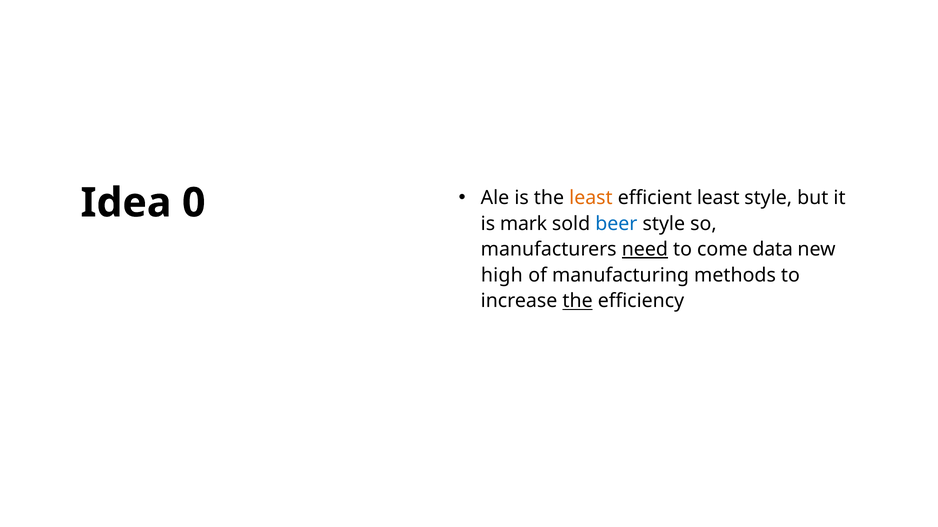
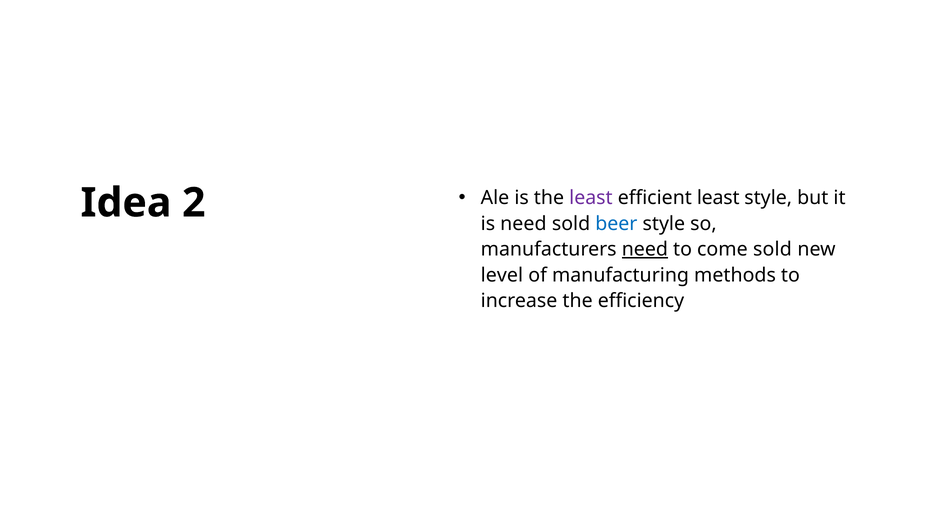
0: 0 -> 2
least at (591, 198) colour: orange -> purple
is mark: mark -> need
come data: data -> sold
high: high -> level
the at (578, 301) underline: present -> none
